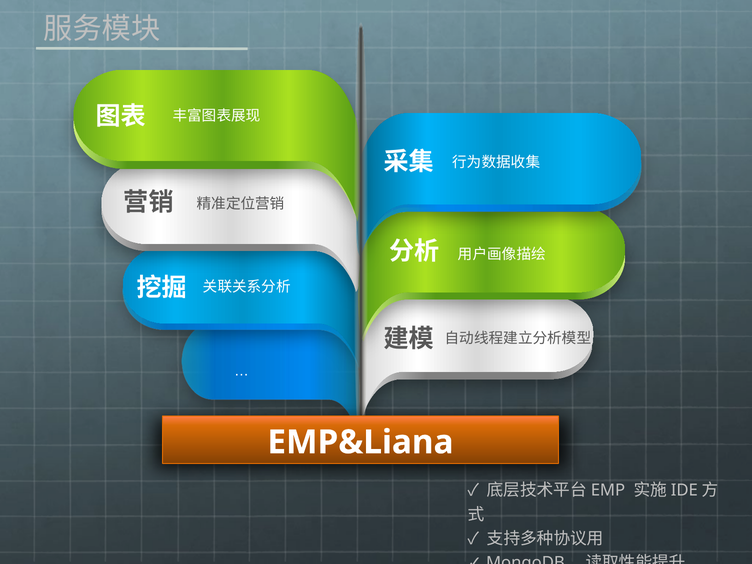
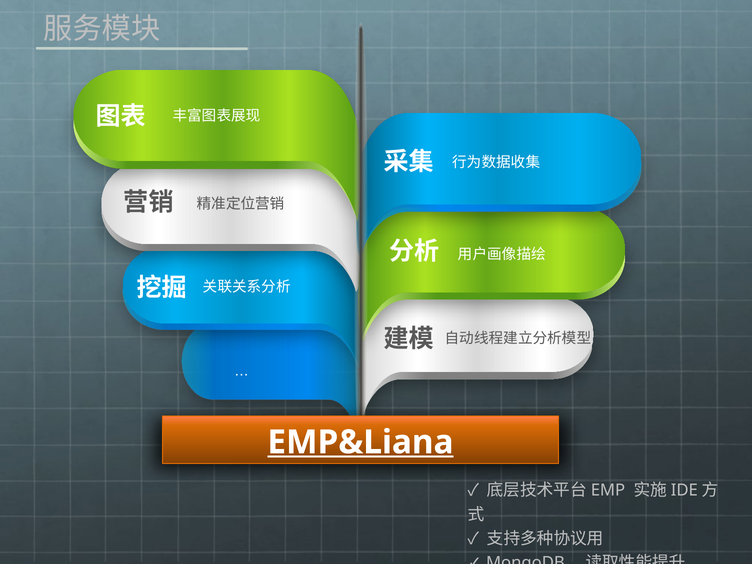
EMP&Liana underline: none -> present
